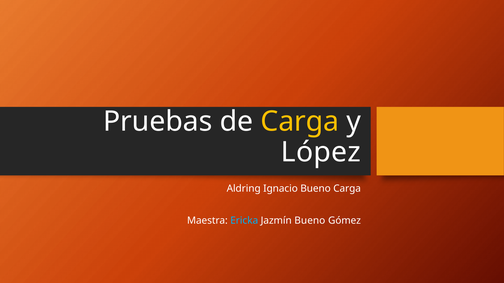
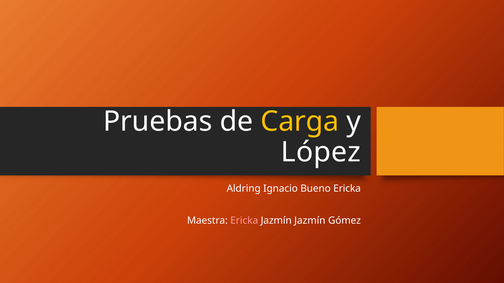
Bueno Carga: Carga -> Ericka
Ericka at (244, 221) colour: light blue -> pink
Jazmín Bueno: Bueno -> Jazmín
